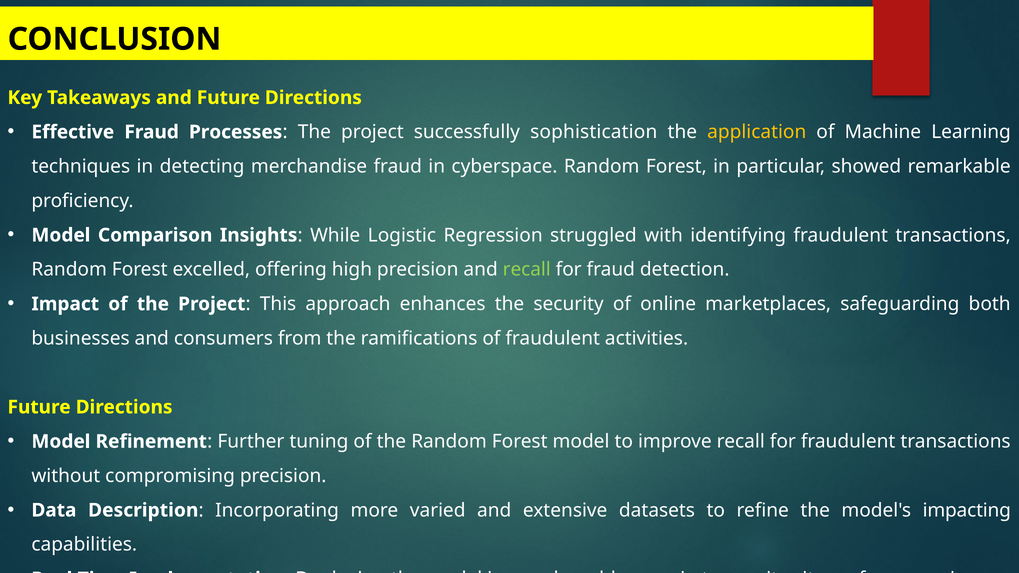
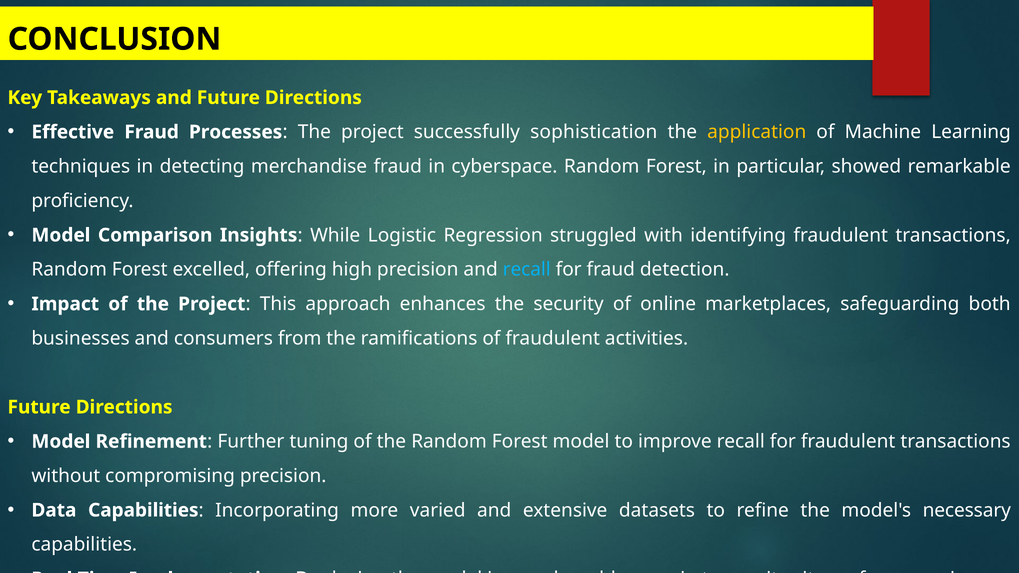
recall at (527, 270) colour: light green -> light blue
Data Description: Description -> Capabilities
model's impacting: impacting -> necessary
